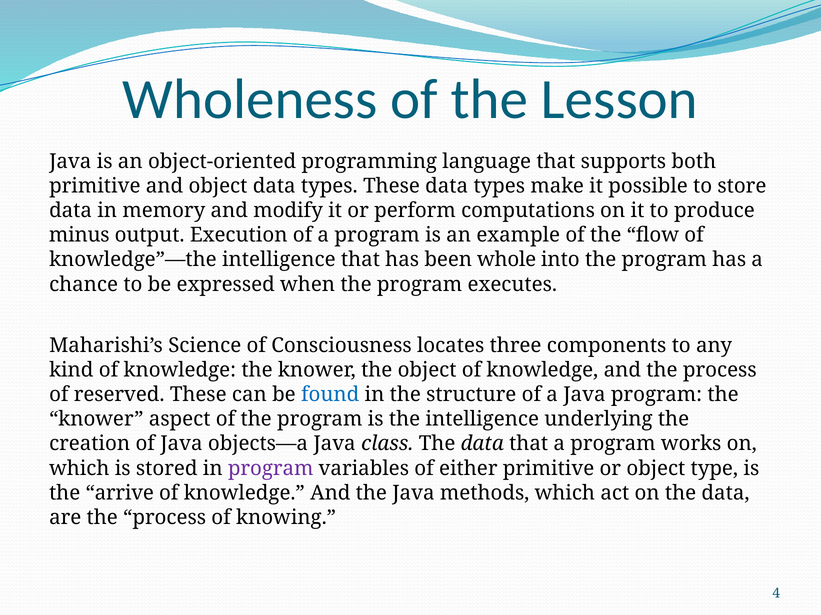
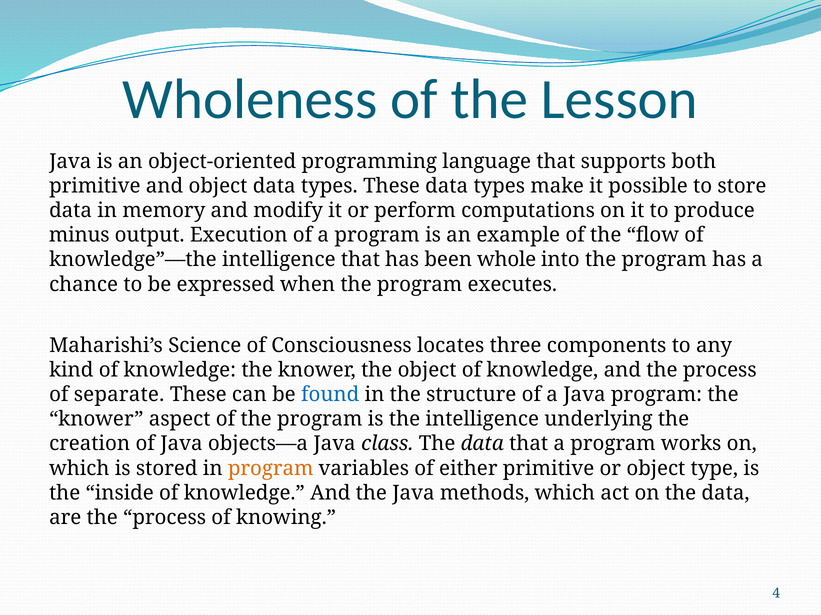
reserved: reserved -> separate
program at (271, 469) colour: purple -> orange
arrive: arrive -> inside
